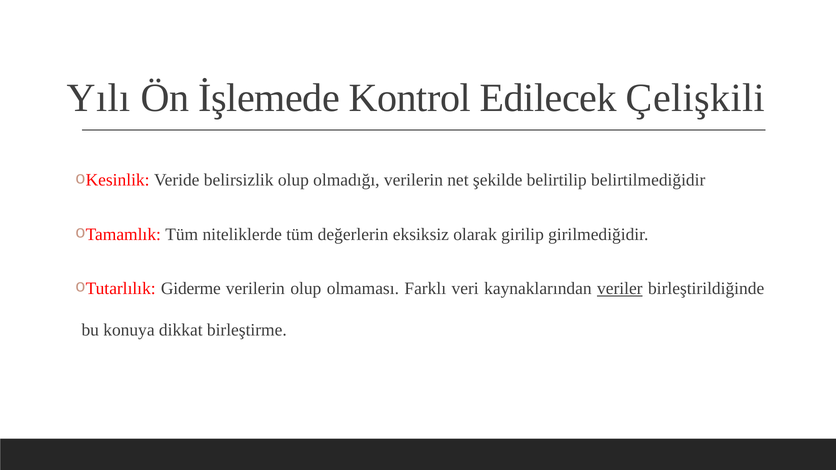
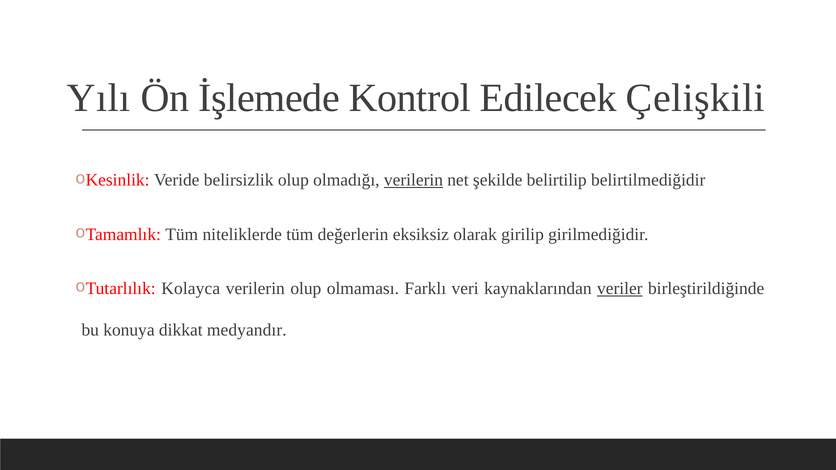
verilerin at (413, 180) underline: none -> present
Giderme: Giderme -> Kolayca
birleştirme: birleştirme -> medyandır
